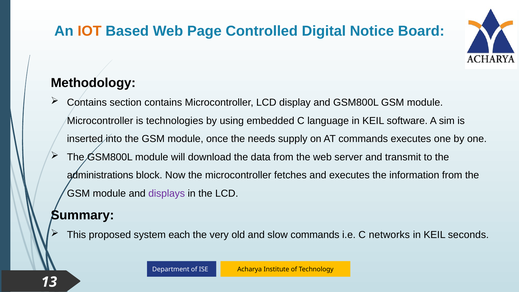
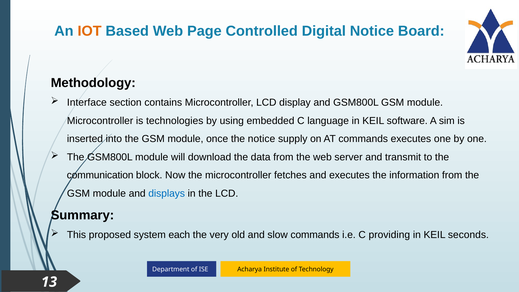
Contains at (87, 103): Contains -> Interface
the needs: needs -> notice
administrations: administrations -> communication
displays colour: purple -> blue
networks: networks -> providing
